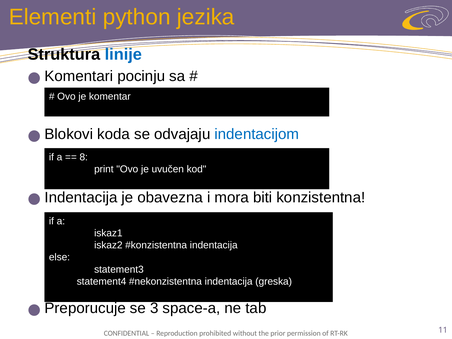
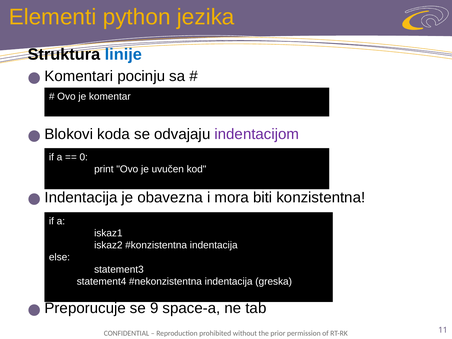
indentacijom colour: blue -> purple
8: 8 -> 0
3: 3 -> 9
